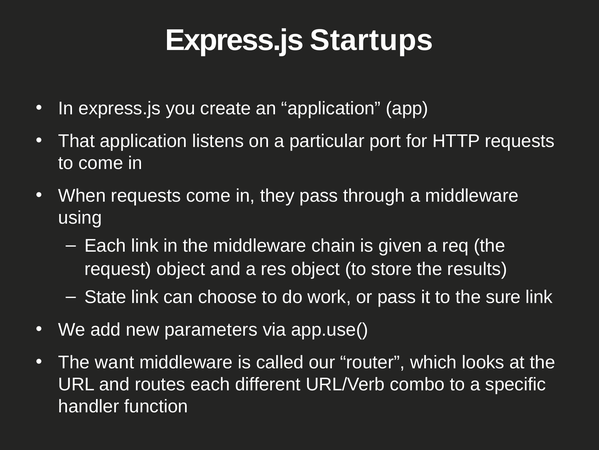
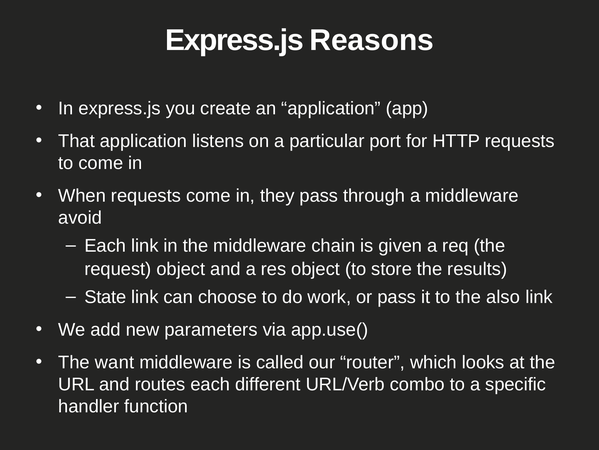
Startups: Startups -> Reasons
using: using -> avoid
sure: sure -> also
